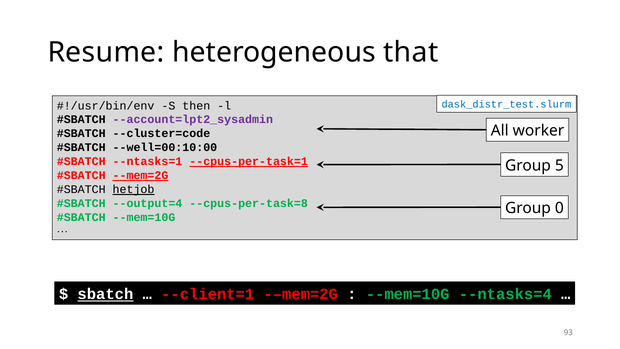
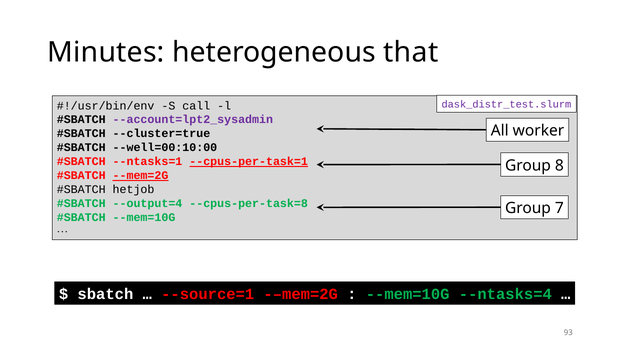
Resume: Resume -> Minutes
dask_distr_test.slurm colour: blue -> purple
then: then -> call
--cluster=code: --cluster=code -> --cluster=true
5: 5 -> 8
hetjob underline: present -> none
0: 0 -> 7
sbatch underline: present -> none
--client=1: --client=1 -> --source=1
